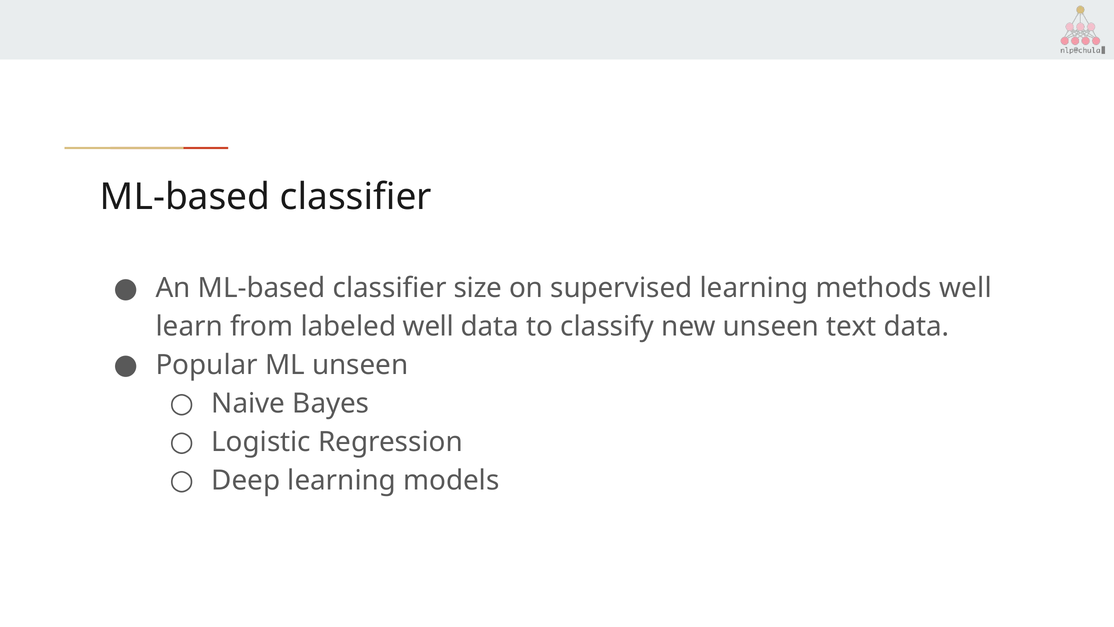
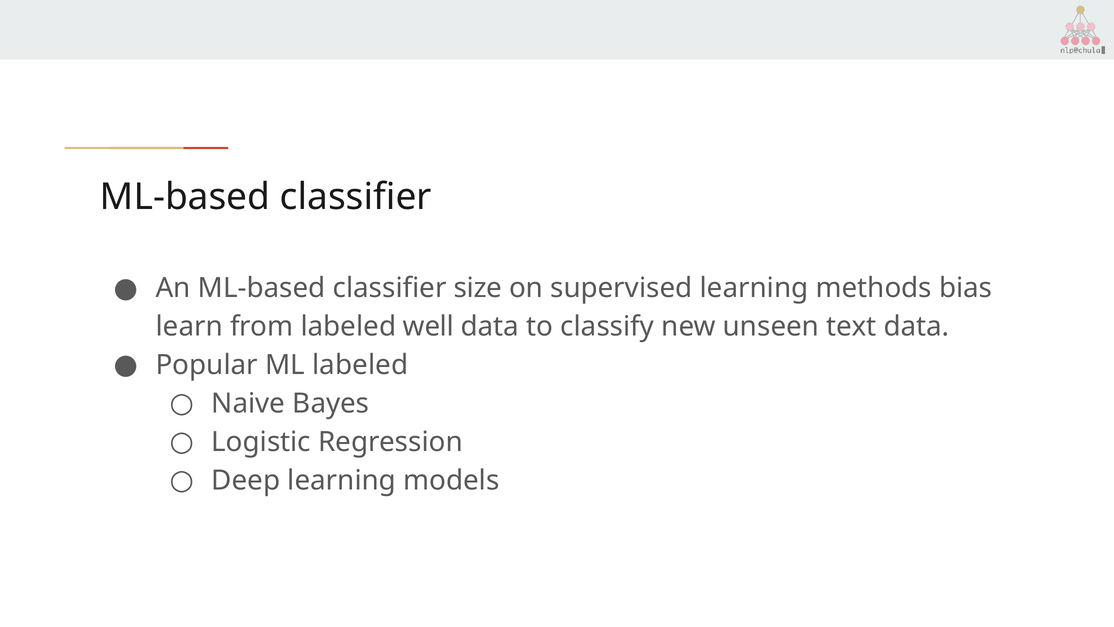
methods well: well -> bias
ML unseen: unseen -> labeled
